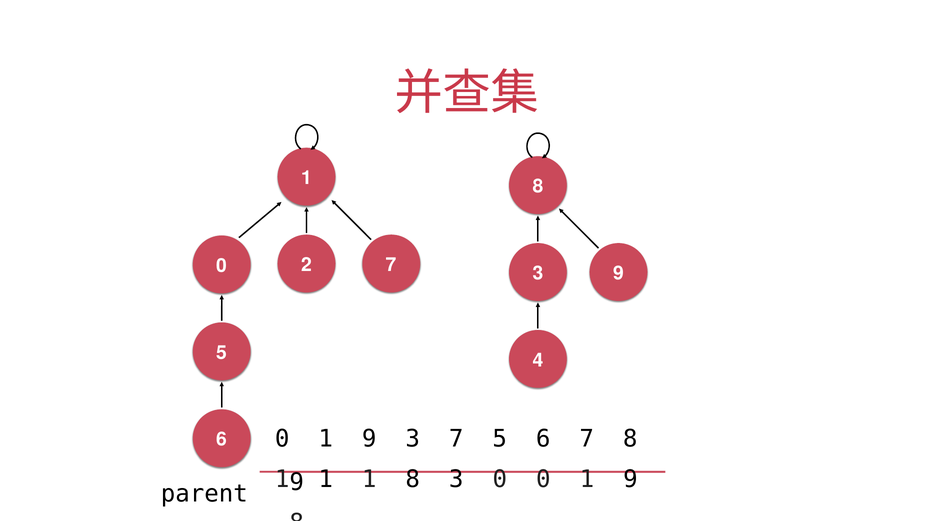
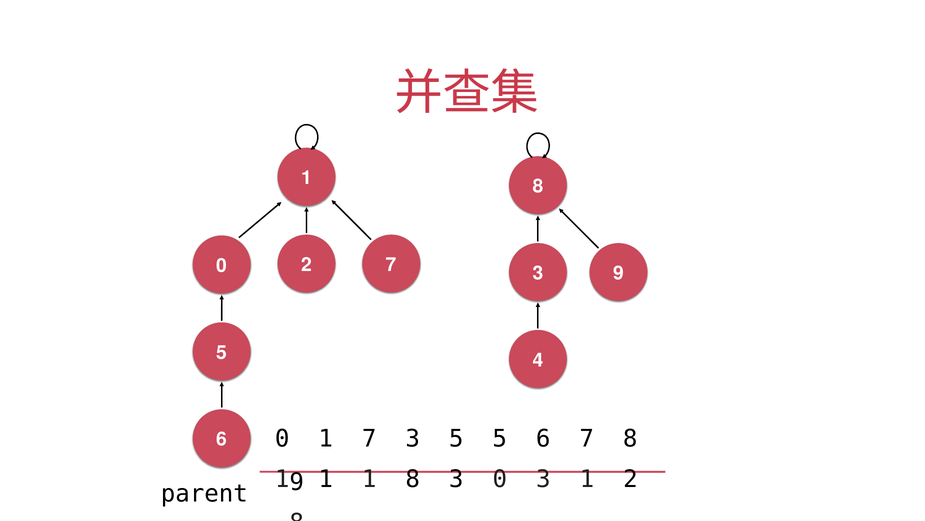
9 at (369, 438): 9 -> 7
3 7: 7 -> 5
0 0: 0 -> 3
9 at (630, 479): 9 -> 2
